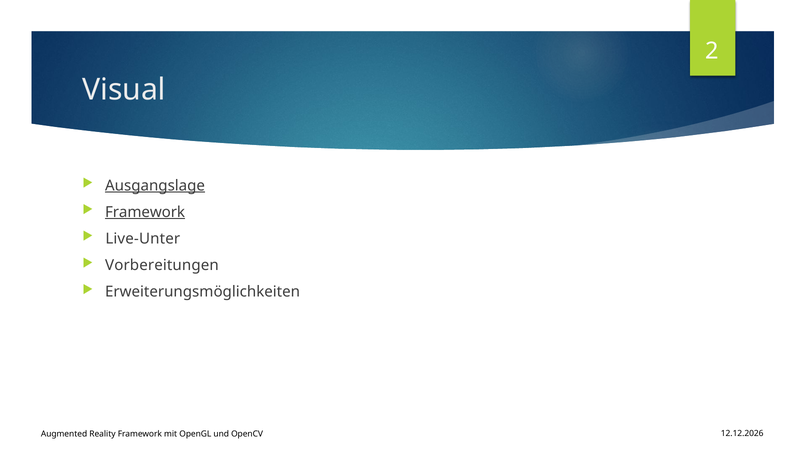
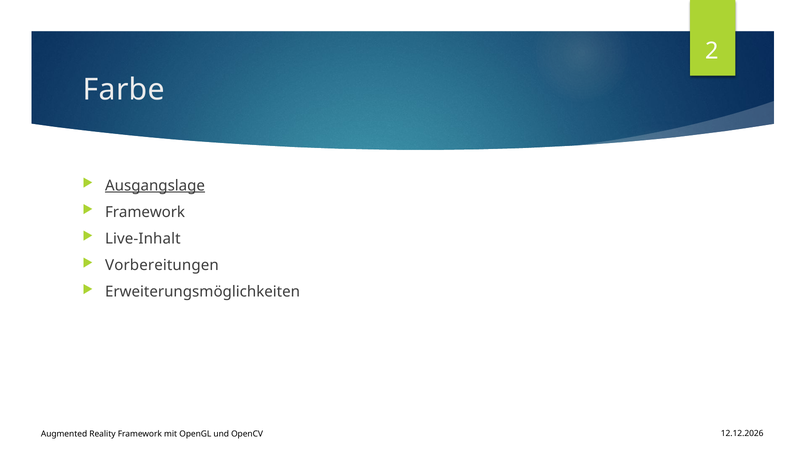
Visual: Visual -> Farbe
Framework at (145, 212) underline: present -> none
Live-Unter: Live-Unter -> Live-Inhalt
